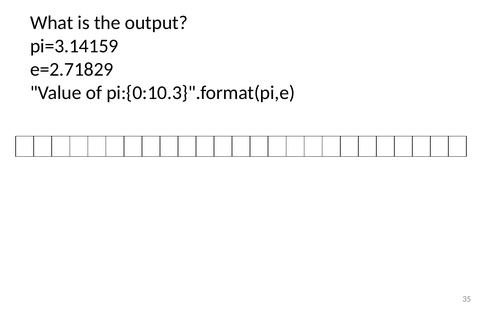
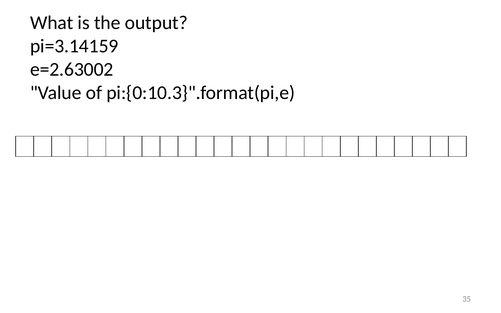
e=2.71829: e=2.71829 -> e=2.63002
